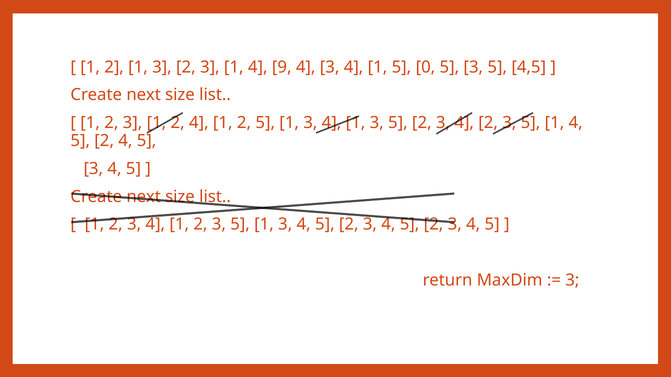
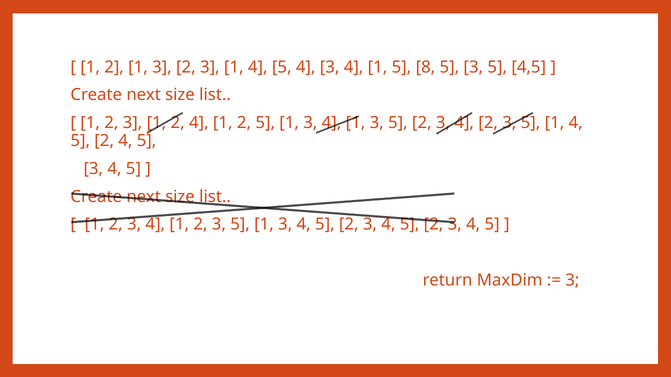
3 1 4 9: 9 -> 5
0: 0 -> 8
